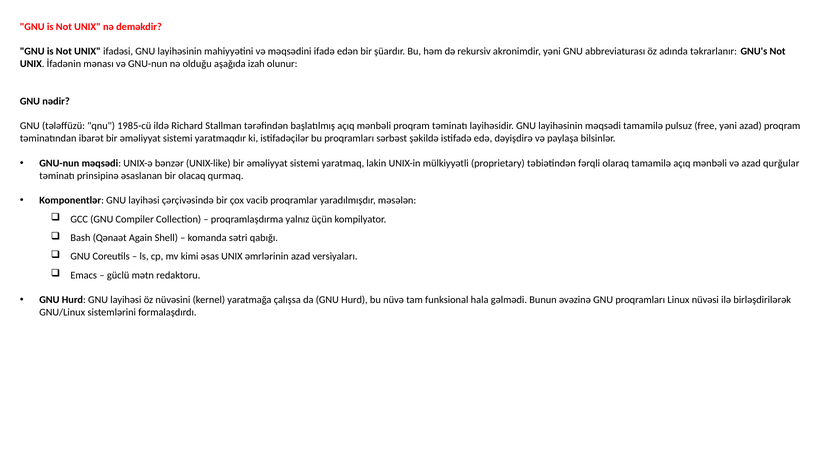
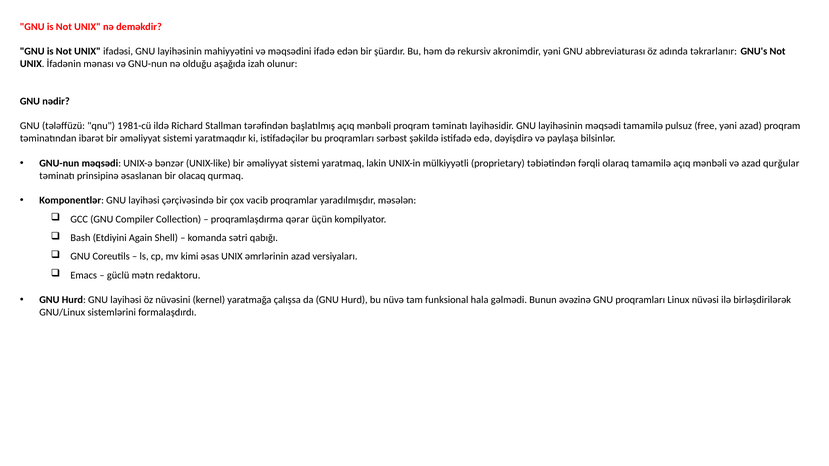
1985-cü: 1985-cü -> 1981-cü
yalnız: yalnız -> qərar
Qənaət: Qənaət -> Etdiyini
